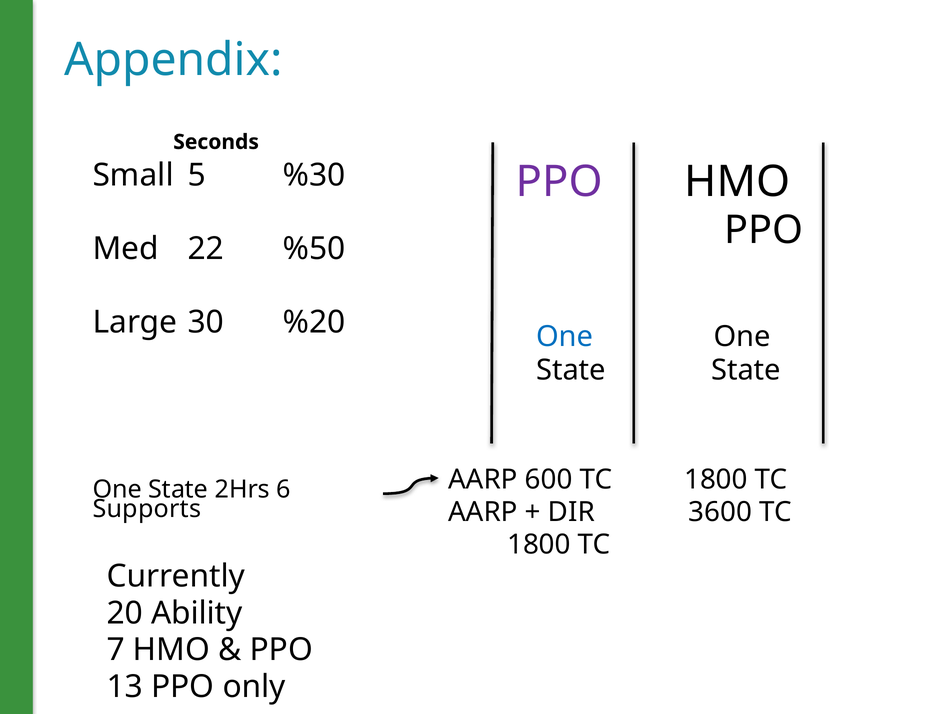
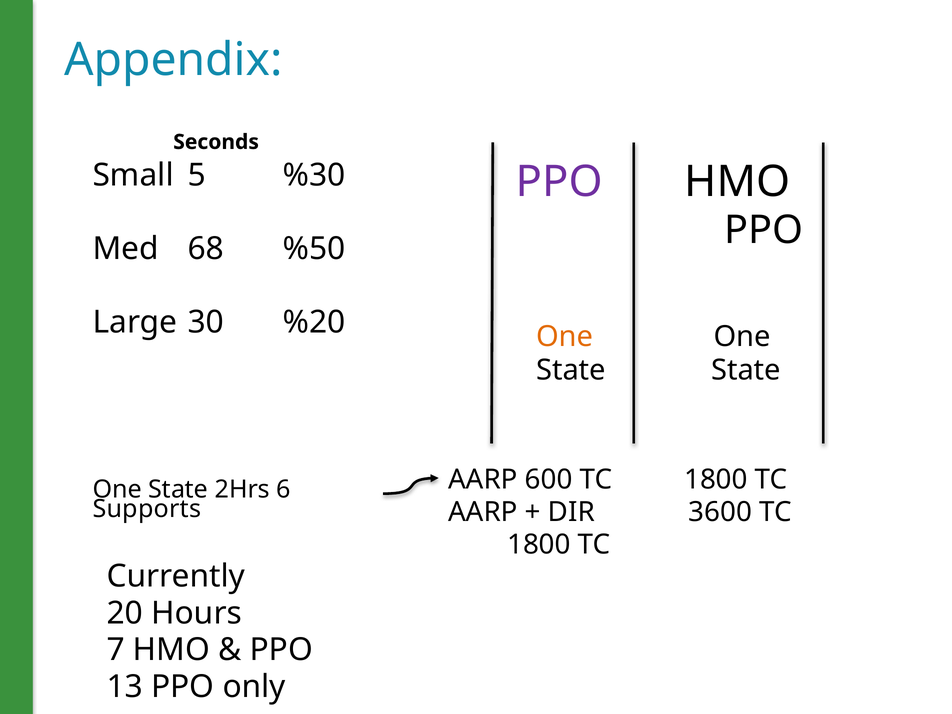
22: 22 -> 68
One at (565, 337) colour: blue -> orange
Ability: Ability -> Hours
